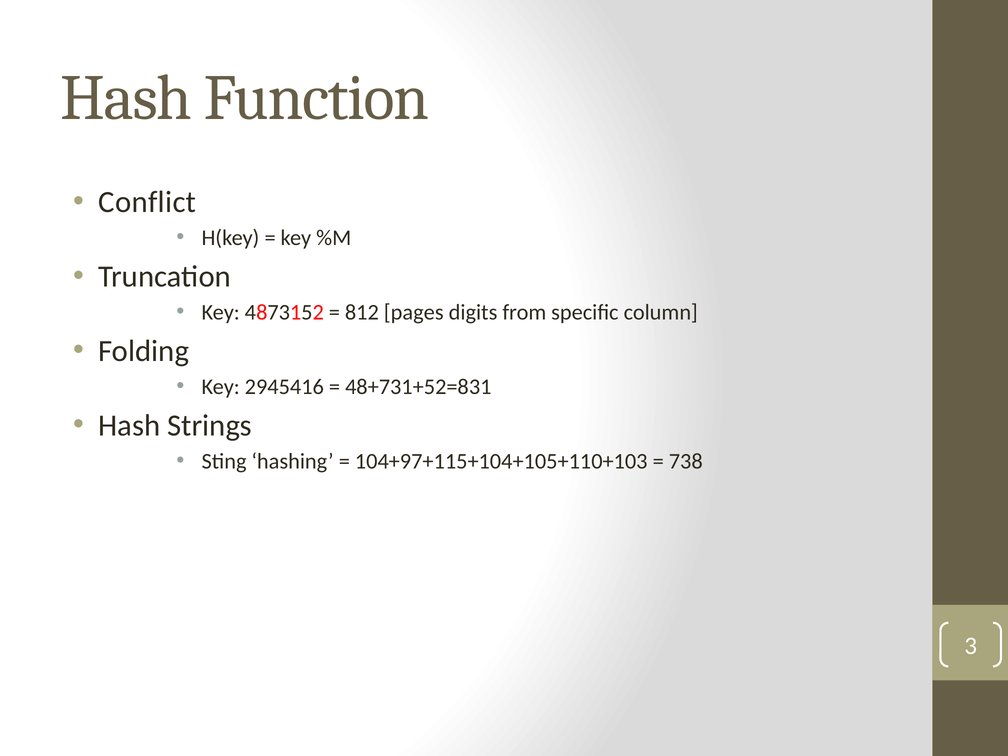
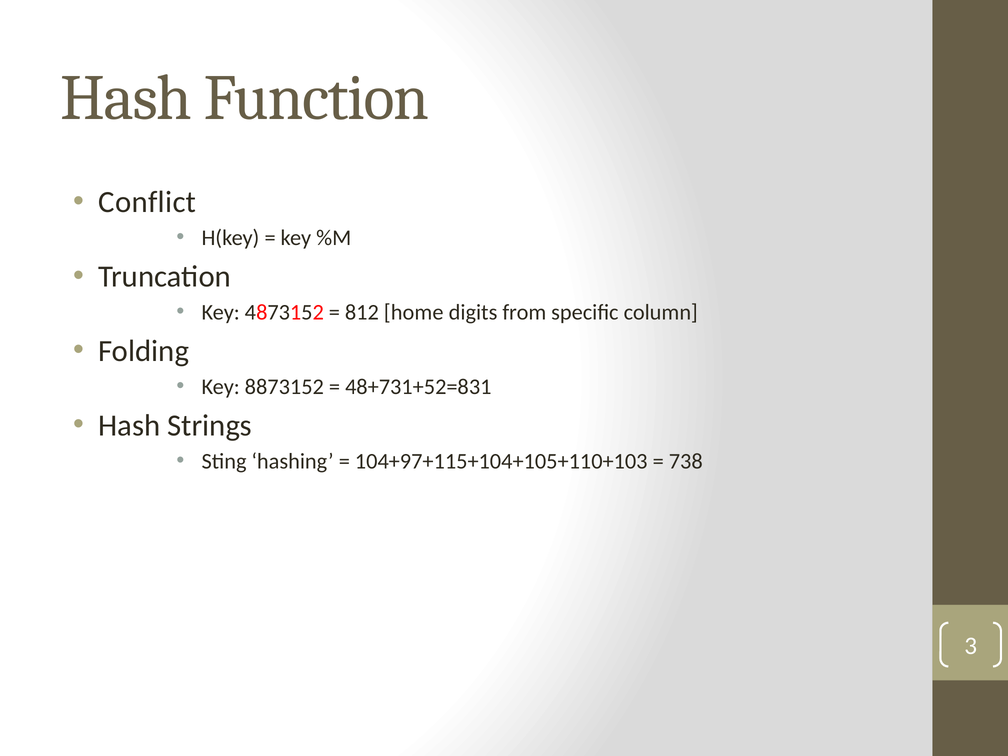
pages: pages -> home
2945416: 2945416 -> 8873152
